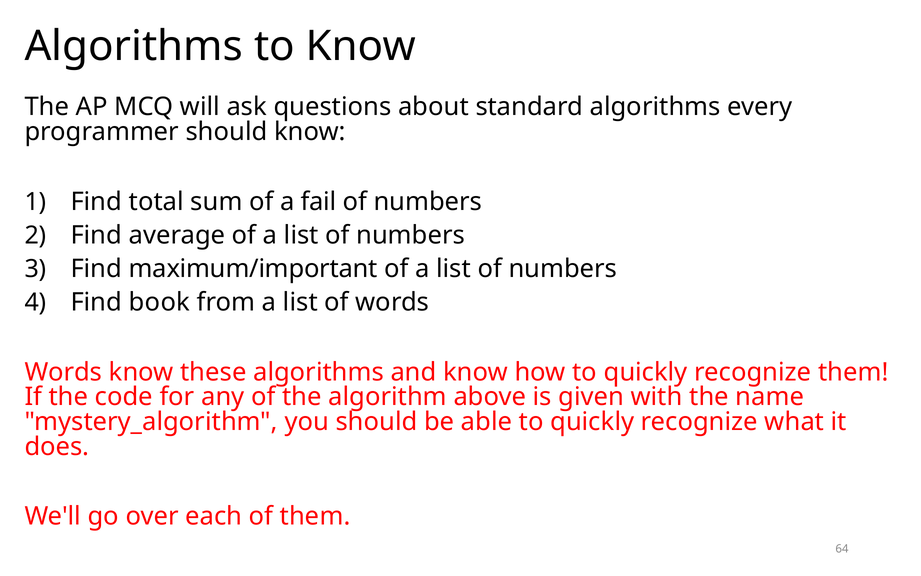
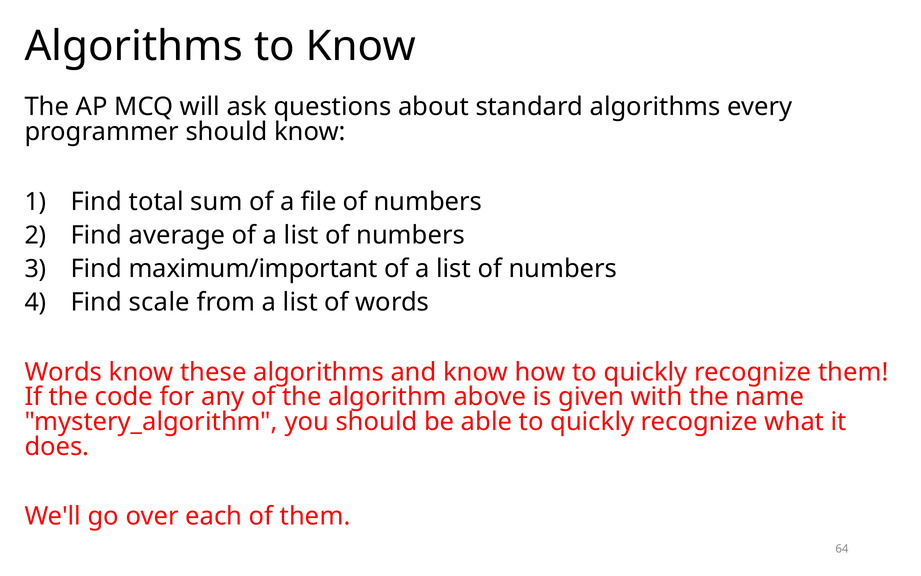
fail: fail -> file
book: book -> scale
